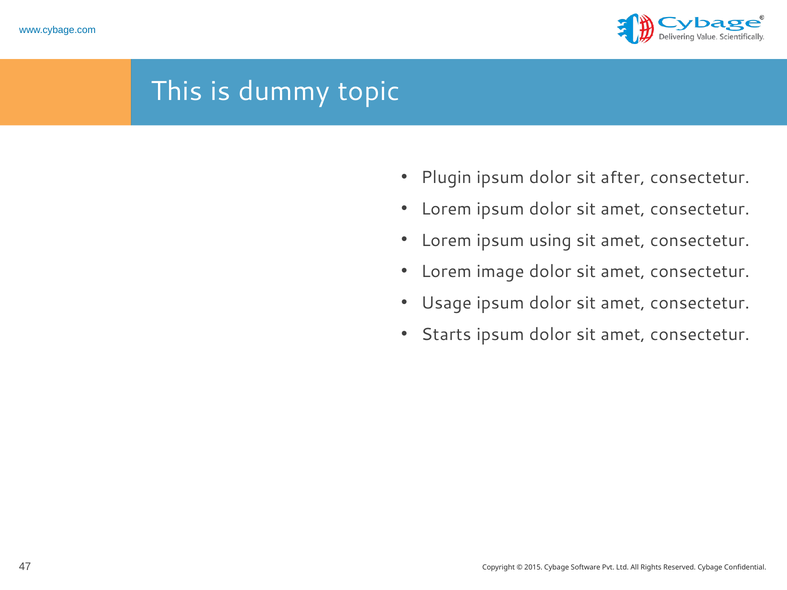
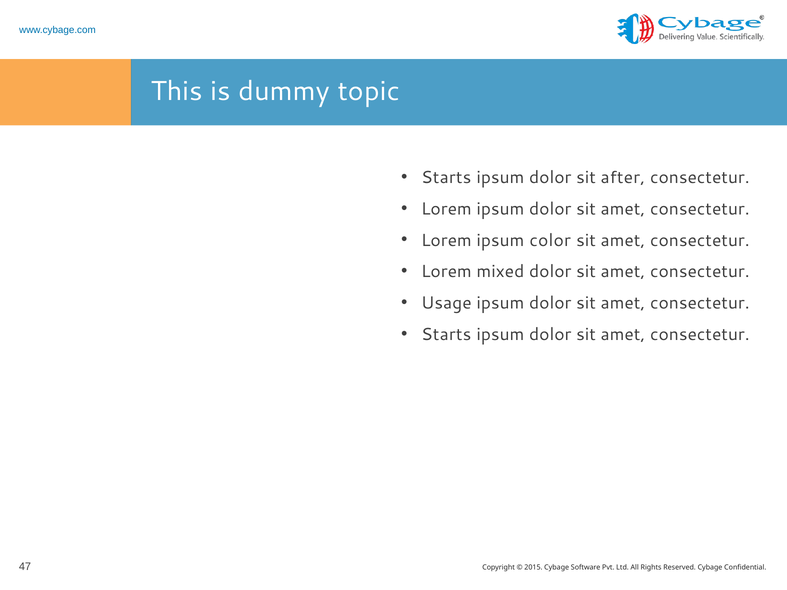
Plugin at (446, 177): Plugin -> Starts
using: using -> color
image: image -> mixed
